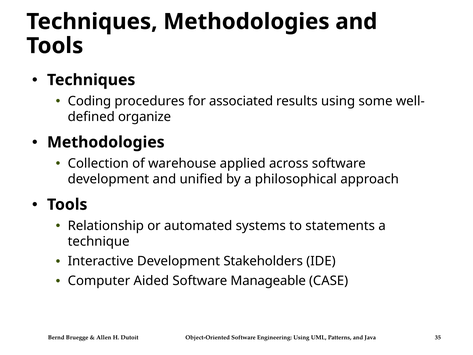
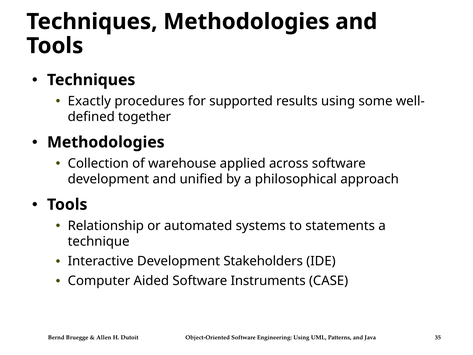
Coding: Coding -> Exactly
associated: associated -> supported
organize: organize -> together
Manageable: Manageable -> Instruments
